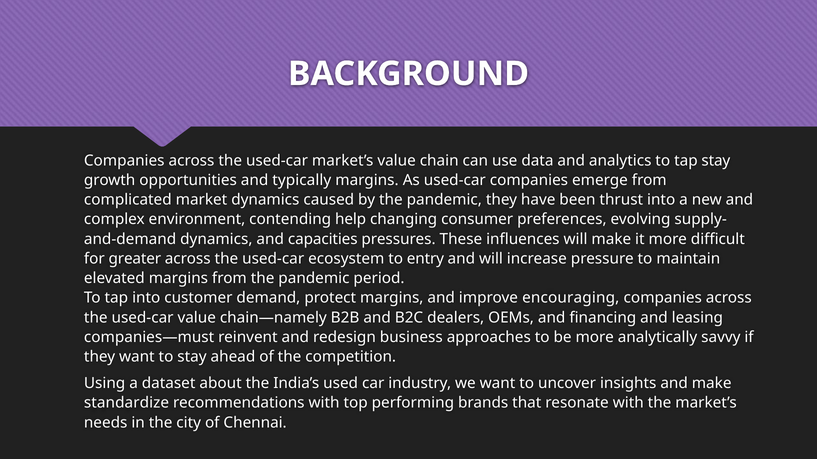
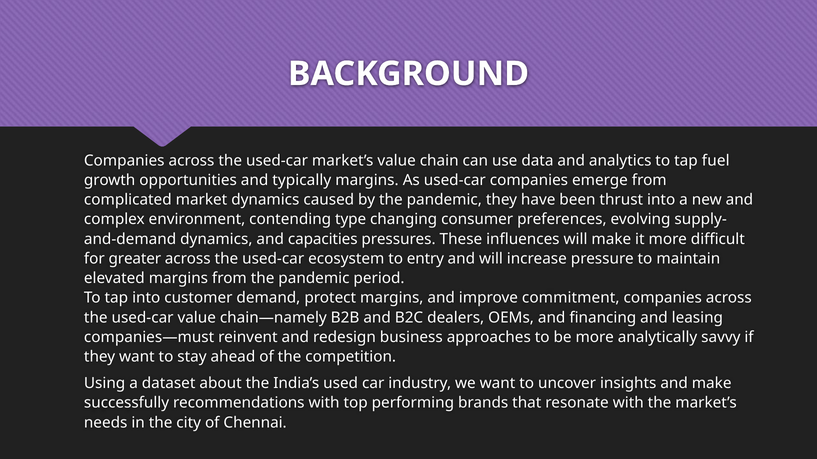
tap stay: stay -> fuel
help: help -> type
encouraging: encouraging -> commitment
standardize: standardize -> successfully
